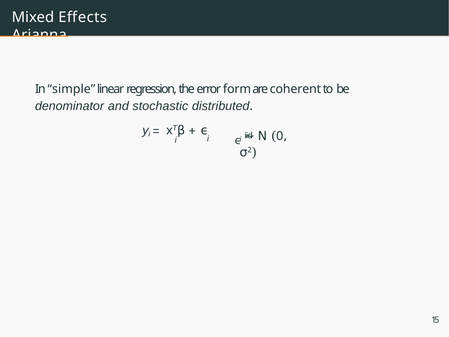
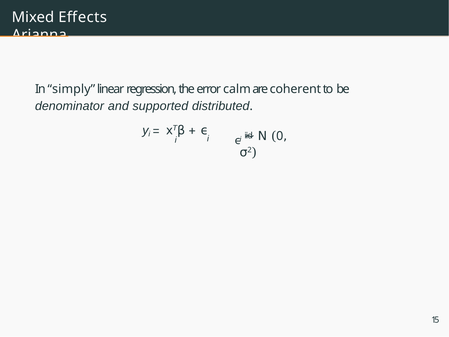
simple: simple -> simply
form: form -> calm
stochastic: stochastic -> supported
